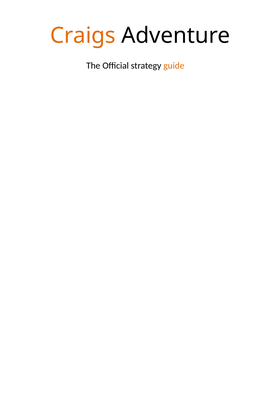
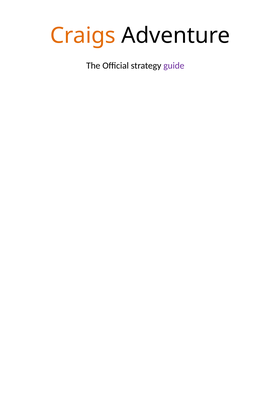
guide colour: orange -> purple
